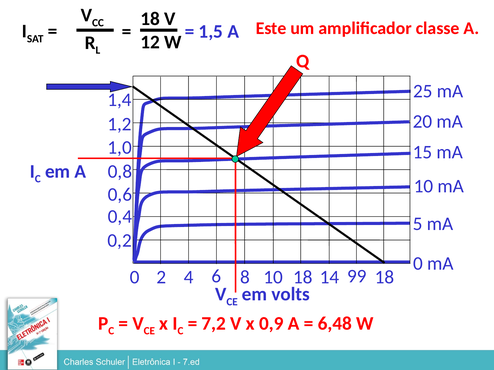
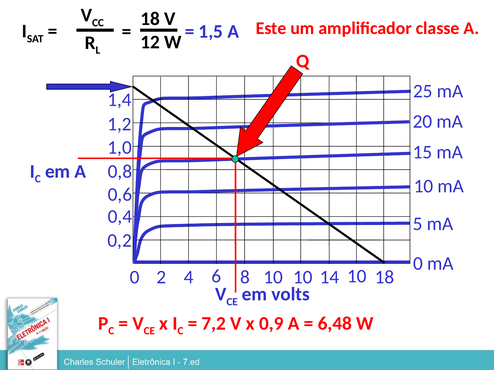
10 18: 18 -> 10
14 99: 99 -> 10
